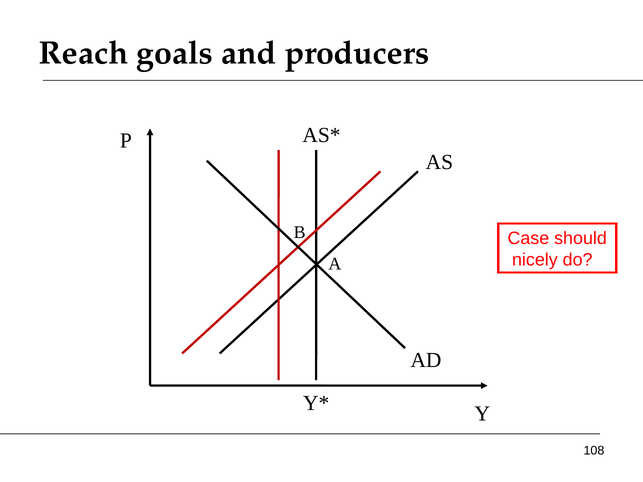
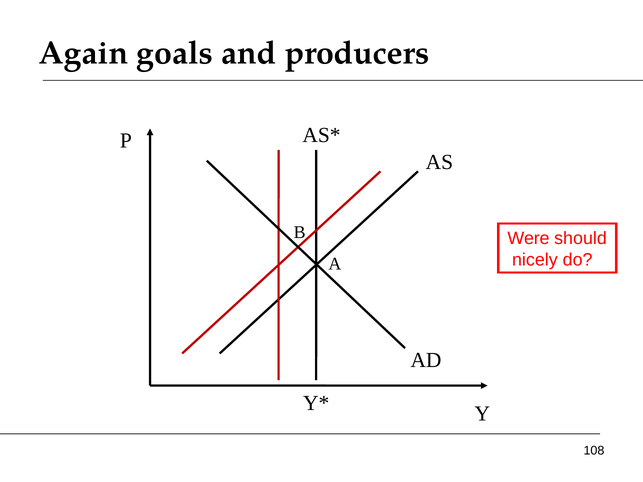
Reach: Reach -> Again
Case: Case -> Were
